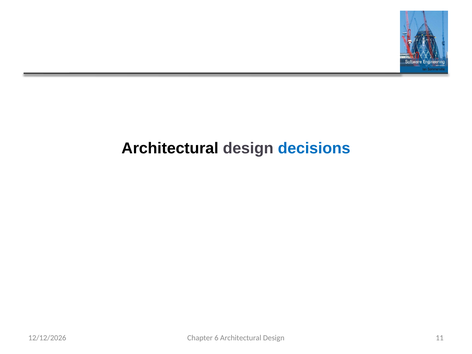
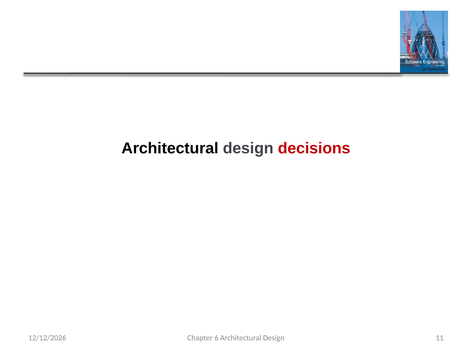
decisions colour: blue -> red
